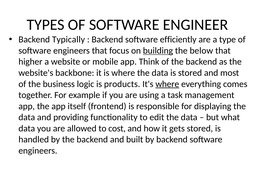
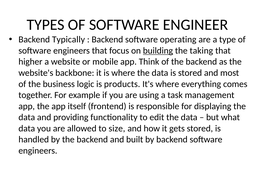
efficiently: efficiently -> operating
below: below -> taking
where at (167, 84) underline: present -> none
cost: cost -> size
